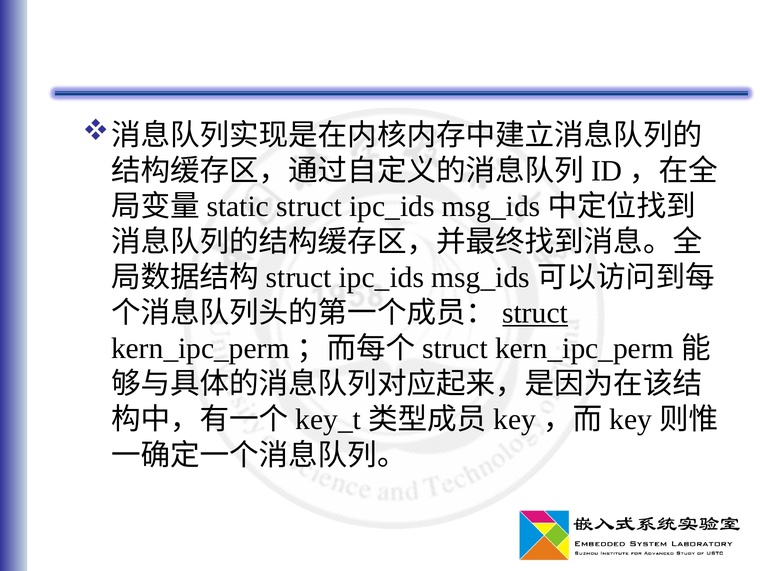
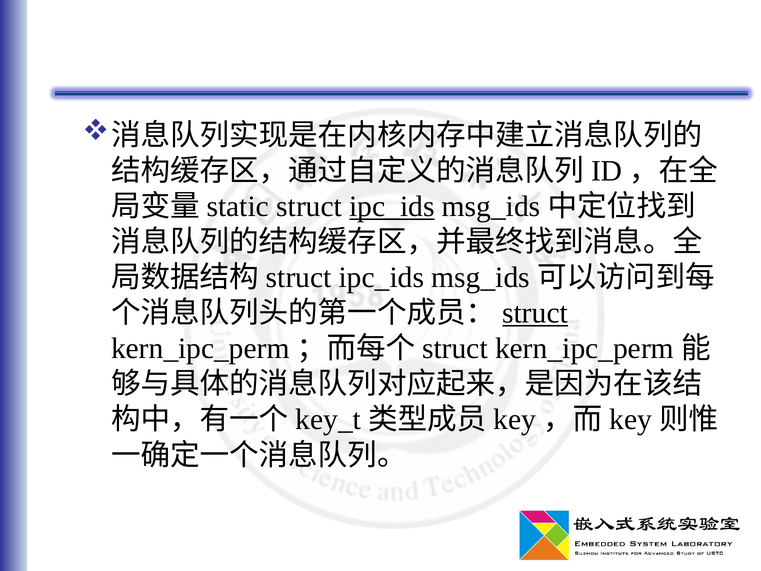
ipc_ids at (392, 206) underline: none -> present
